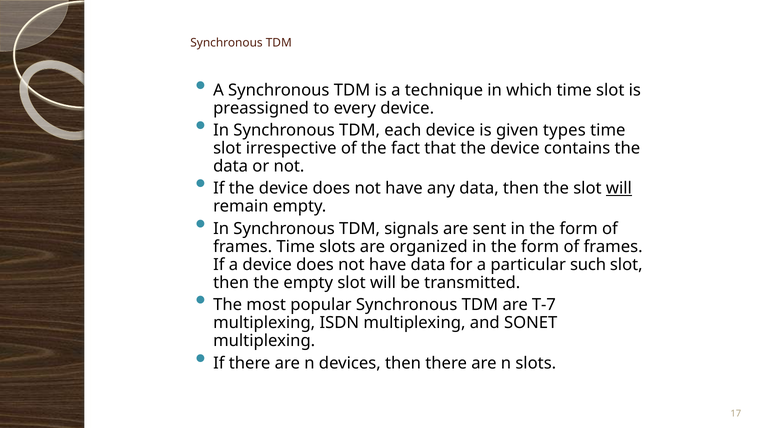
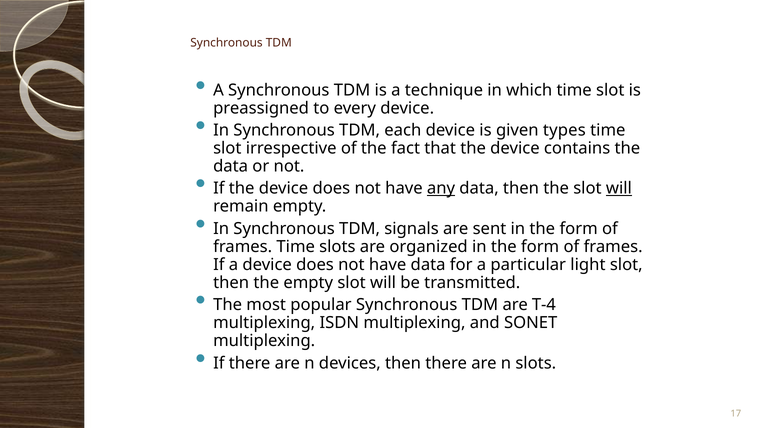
any underline: none -> present
such: such -> light
T-7: T-7 -> T-4
